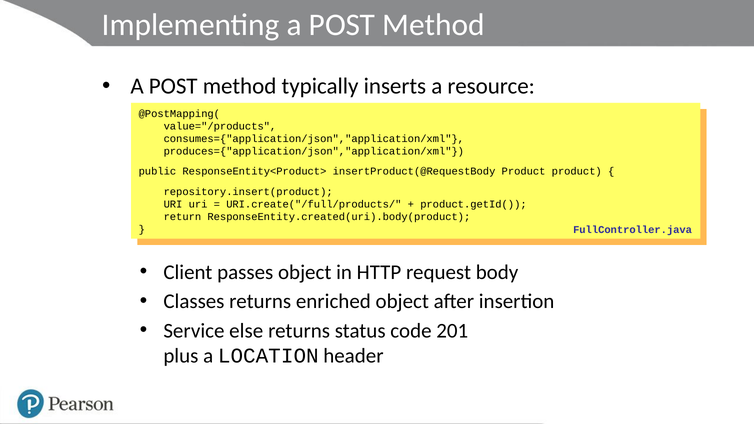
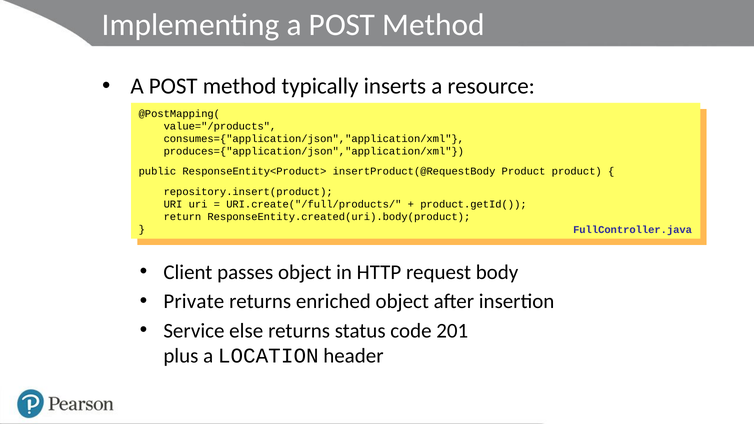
Classes: Classes -> Private
